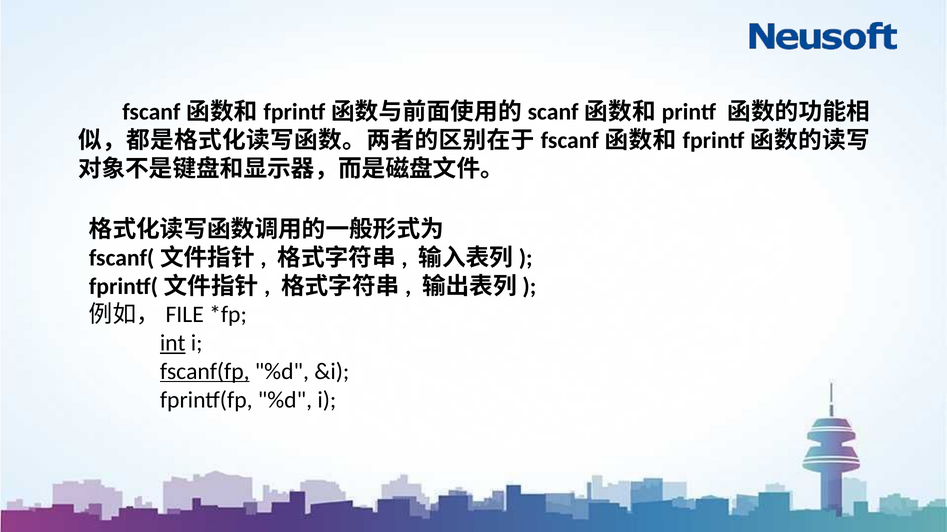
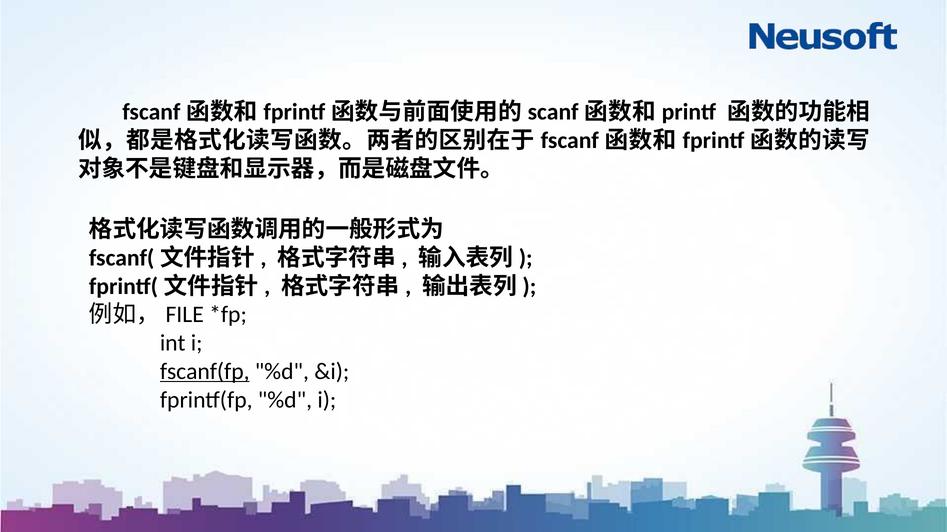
int underline: present -> none
